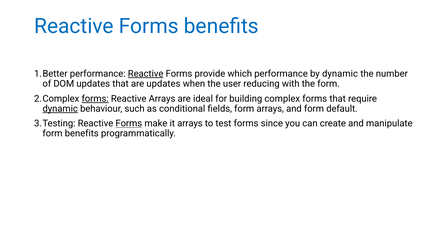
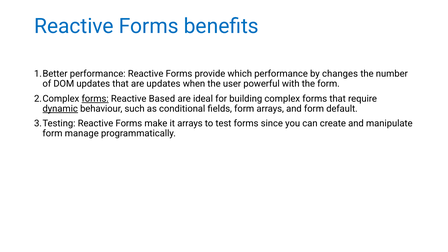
Reactive at (146, 74) underline: present -> none
by dynamic: dynamic -> changes
reducing: reducing -> powerful
Reactive Arrays: Arrays -> Based
Forms at (129, 123) underline: present -> none
form benefits: benefits -> manage
